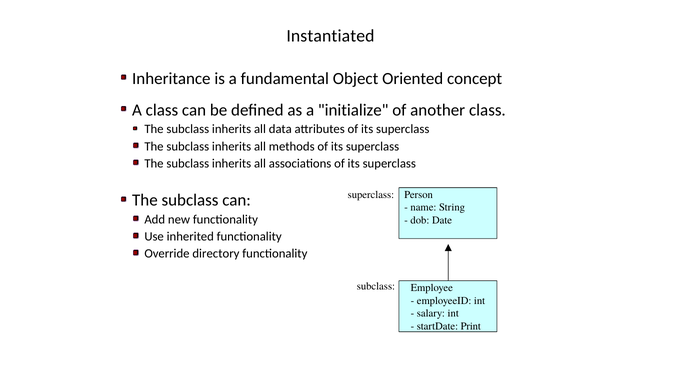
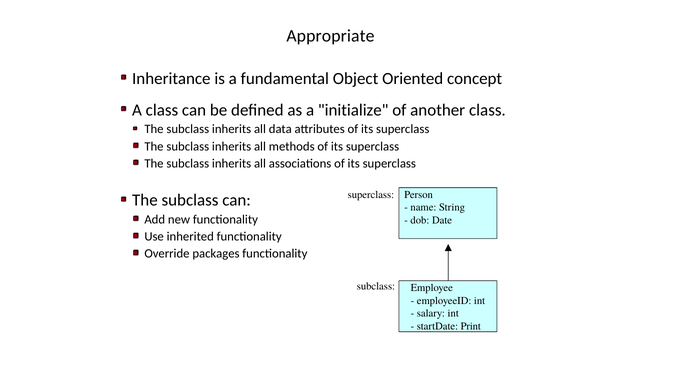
Instantiated: Instantiated -> Appropriate
directory: directory -> packages
